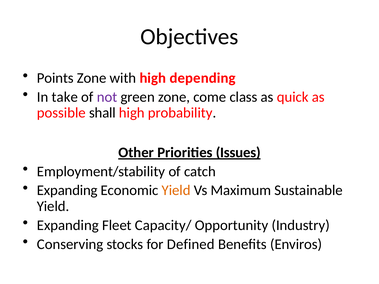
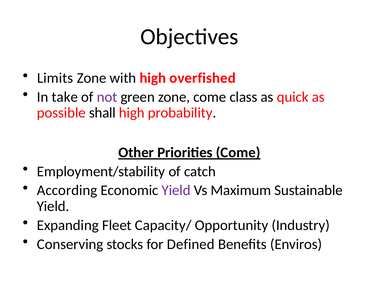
Points: Points -> Limits
depending: depending -> overfished
Priorities Issues: Issues -> Come
Expanding at (67, 191): Expanding -> According
Yield at (176, 191) colour: orange -> purple
